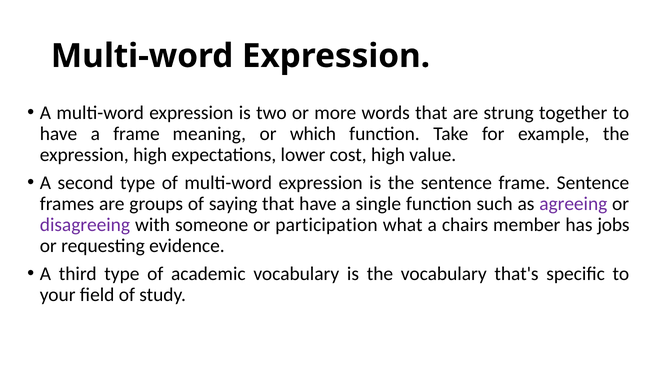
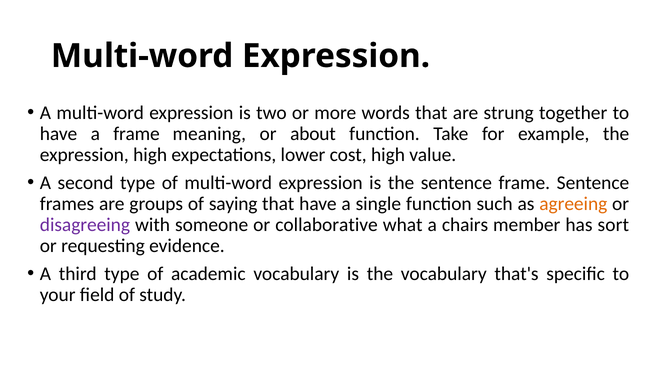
which: which -> about
agreeing colour: purple -> orange
participation: participation -> collaborative
jobs: jobs -> sort
